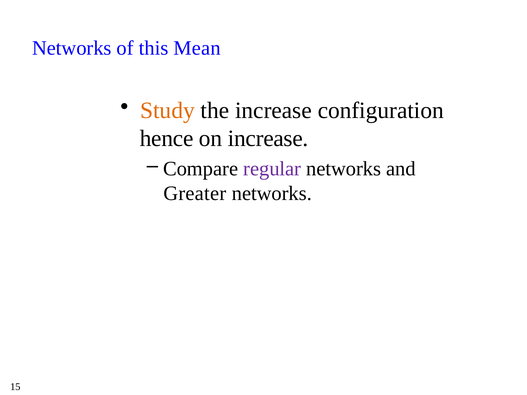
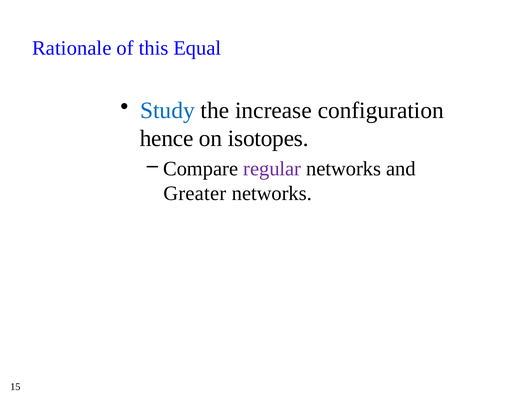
Networks at (72, 48): Networks -> Rationale
Mean: Mean -> Equal
Study colour: orange -> blue
on increase: increase -> isotopes
